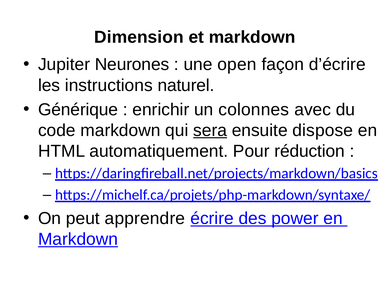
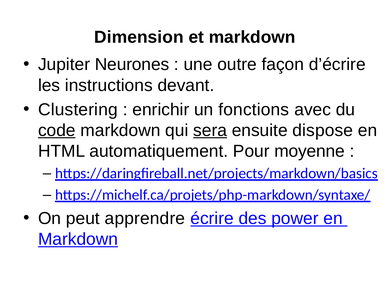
open: open -> outre
naturel: naturel -> devant
Générique: Générique -> Clustering
colonnes: colonnes -> fonctions
code underline: none -> present
réduction: réduction -> moyenne
